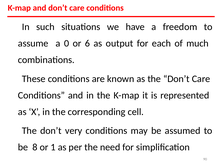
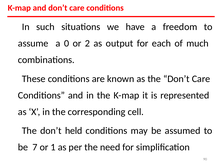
6: 6 -> 2
very: very -> held
8: 8 -> 7
